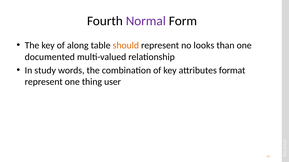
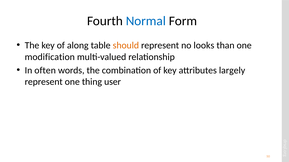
Normal colour: purple -> blue
documented: documented -> modification
study: study -> often
format: format -> largely
